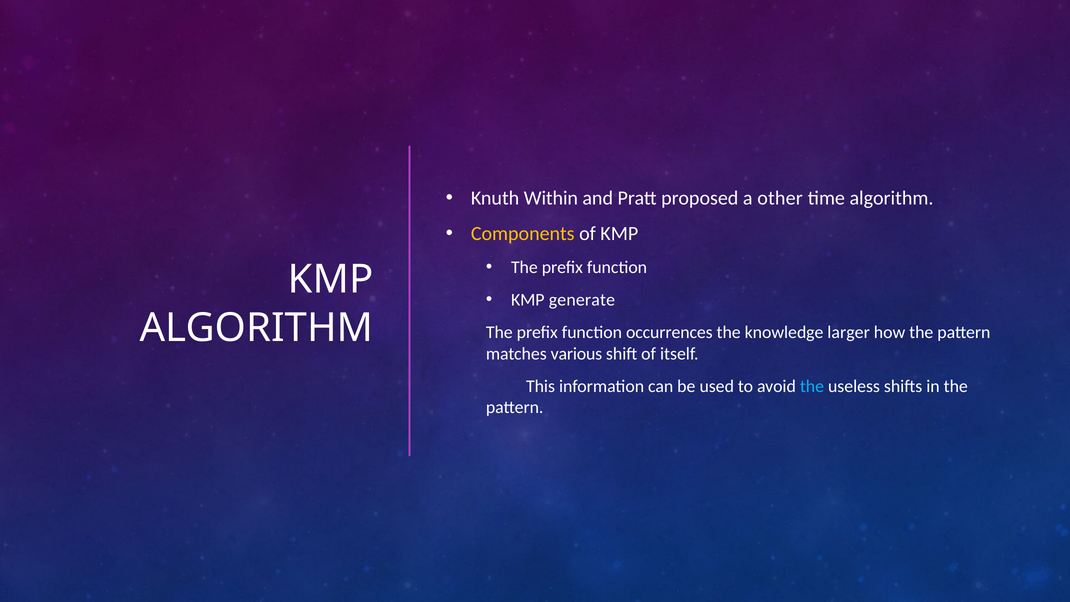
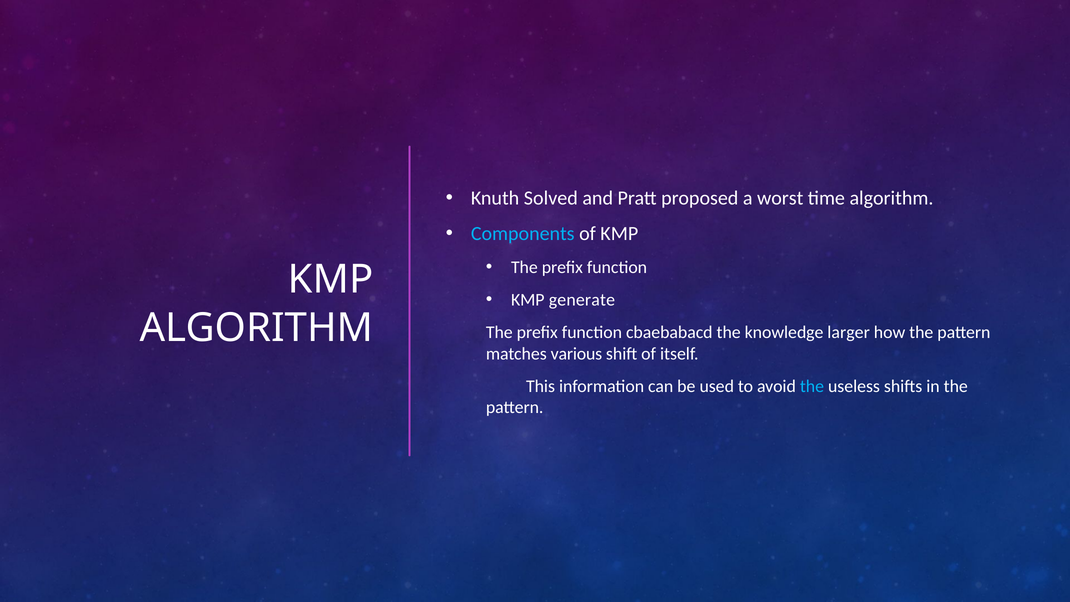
Within: Within -> Solved
other: other -> worst
Components colour: yellow -> light blue
occurrences: occurrences -> cbaebabacd
